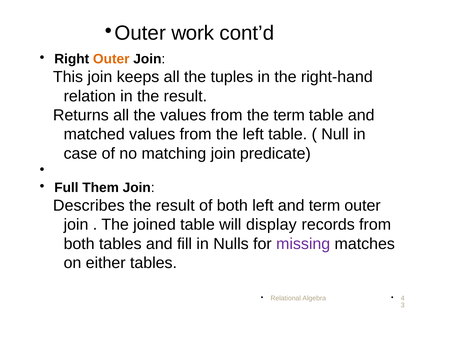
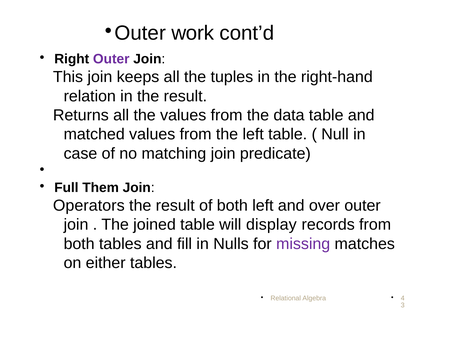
Outer at (111, 59) colour: orange -> purple
the term: term -> data
Describes: Describes -> Operators
and term: term -> over
